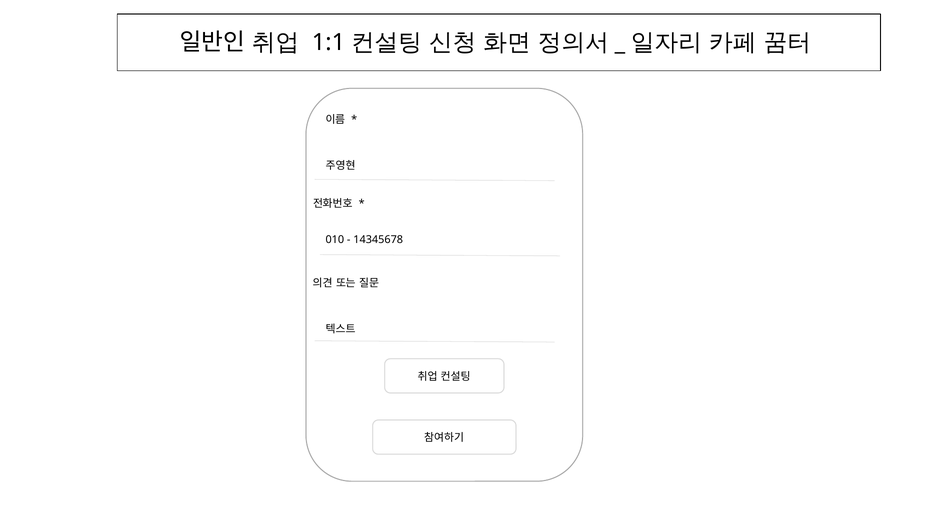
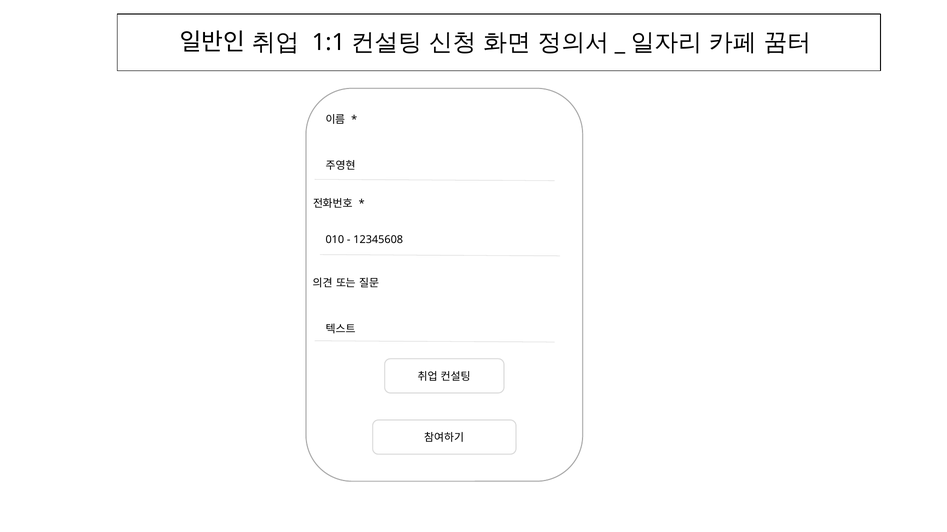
14345678: 14345678 -> 12345608
